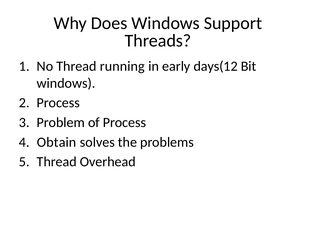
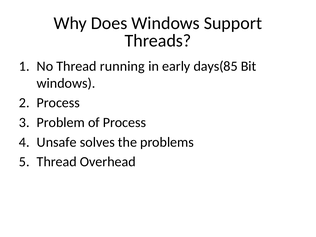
days(12: days(12 -> days(85
Obtain: Obtain -> Unsafe
